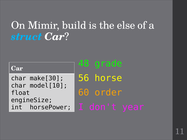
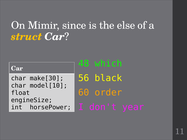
build: build -> since
struct colour: light blue -> yellow
grade: grade -> which
horse: horse -> black
